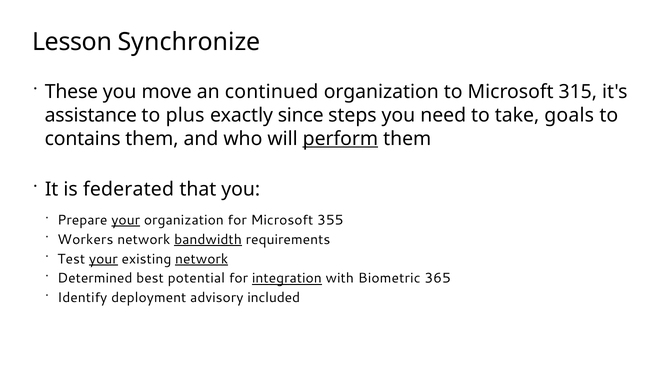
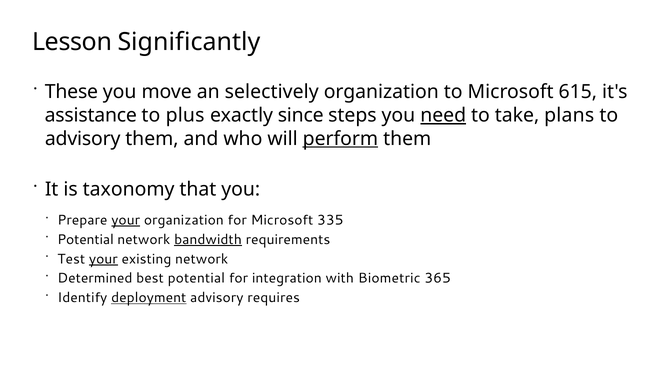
Synchronize: Synchronize -> Significantly
continued: continued -> selectively
315: 315 -> 615
need underline: none -> present
goals: goals -> plans
contains at (83, 139): contains -> advisory
federated: federated -> taxonomy
355: 355 -> 335
Workers at (85, 239): Workers -> Potential
network at (202, 259) underline: present -> none
integration underline: present -> none
deployment underline: none -> present
included: included -> requires
